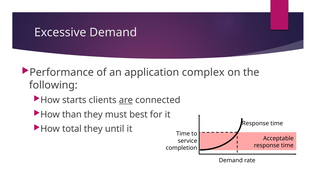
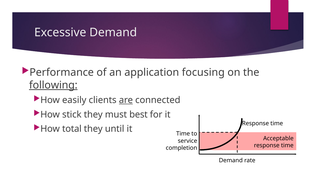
complex: complex -> focusing
following underline: none -> present
starts: starts -> easily
than: than -> stick
